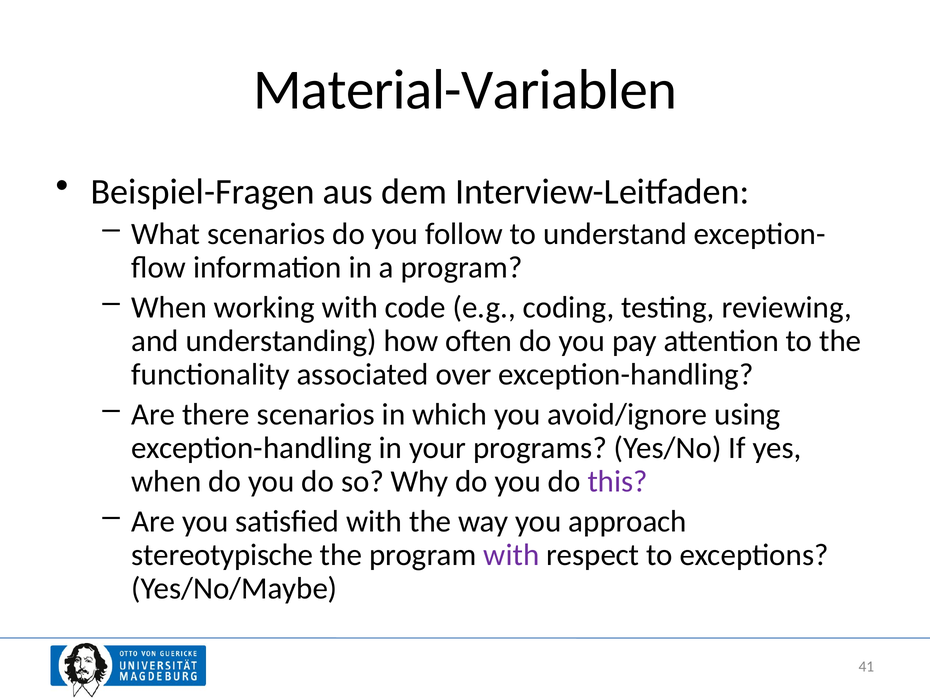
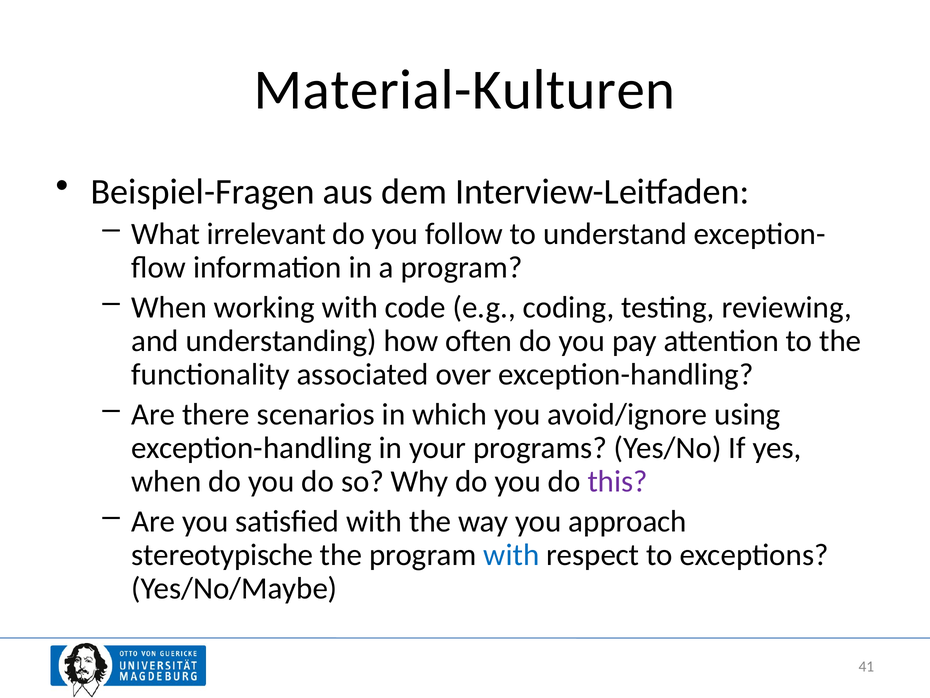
Material-Variablen: Material-Variablen -> Material-Kulturen
What scenarios: scenarios -> irrelevant
with at (511, 555) colour: purple -> blue
